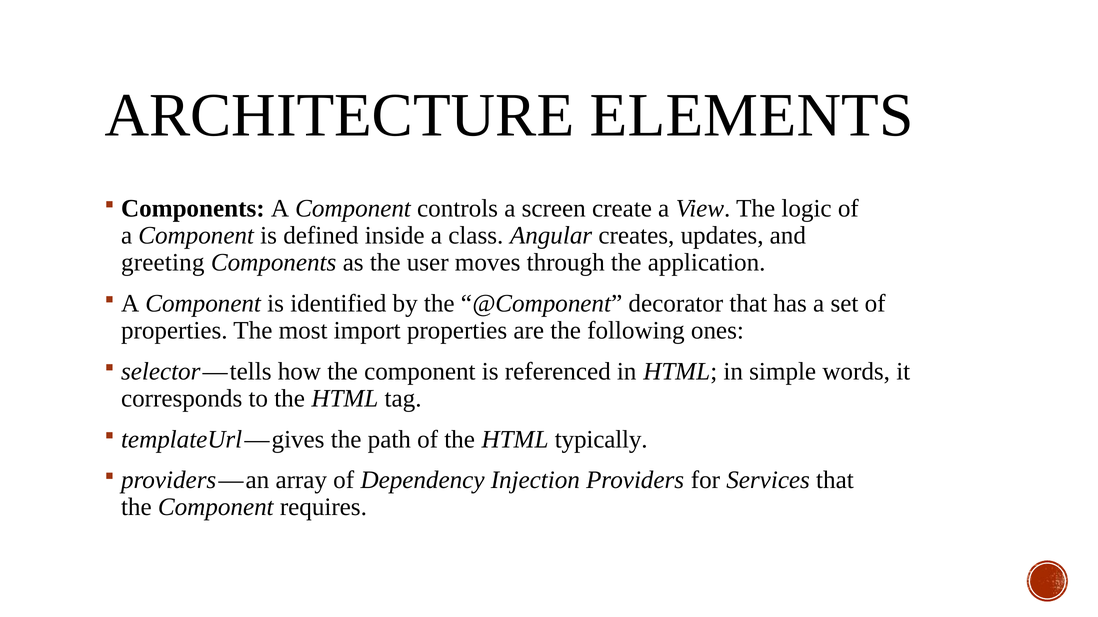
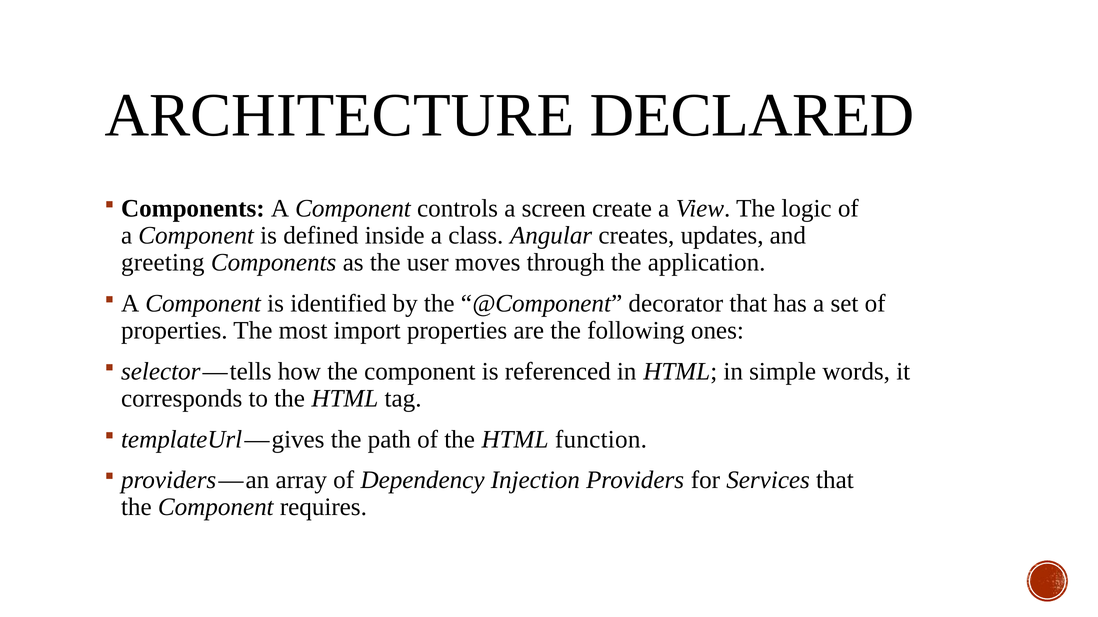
ELEMENTS: ELEMENTS -> DECLARED
typically: typically -> function
